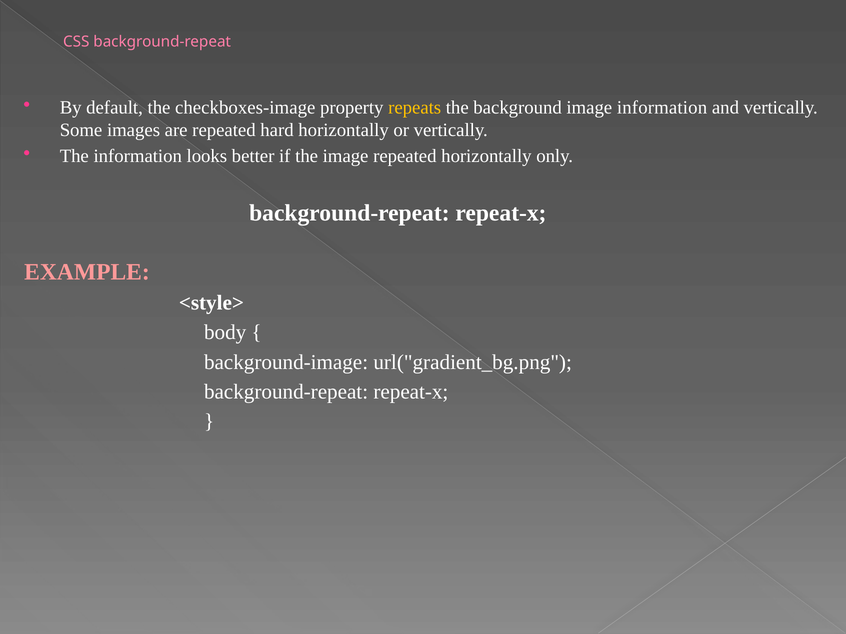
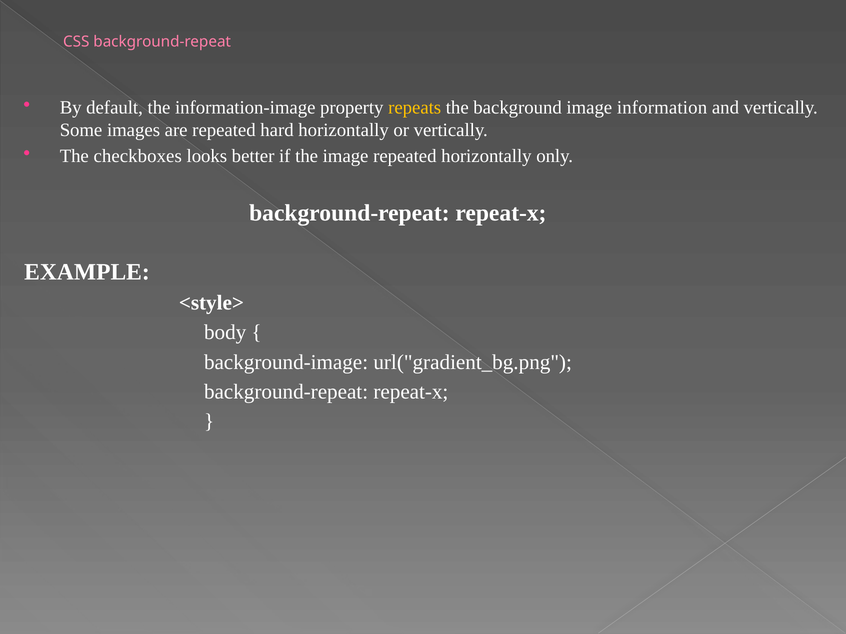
checkboxes-image: checkboxes-image -> information-image
The information: information -> checkboxes
EXAMPLE colour: pink -> white
